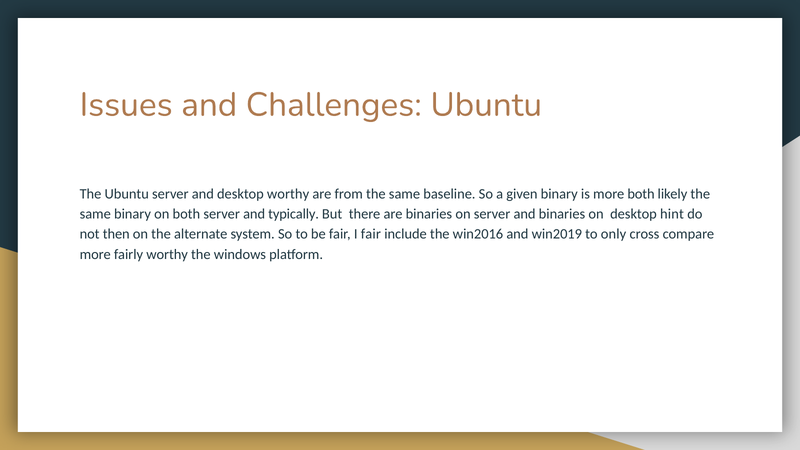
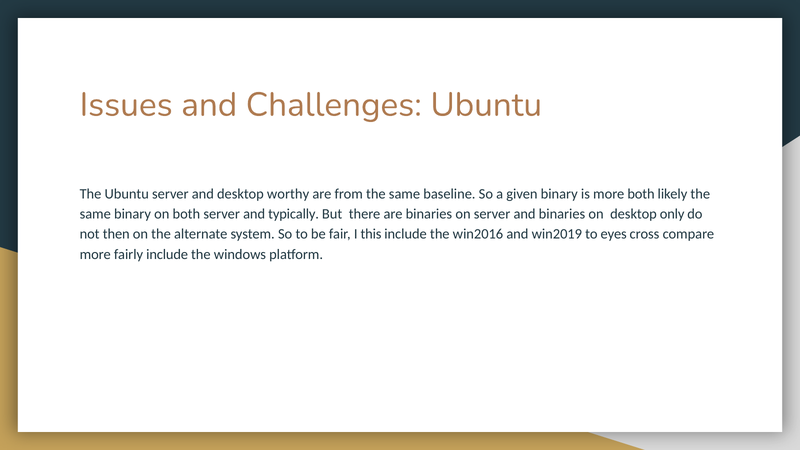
hint: hint -> only
I fair: fair -> this
only: only -> eyes
fairly worthy: worthy -> include
